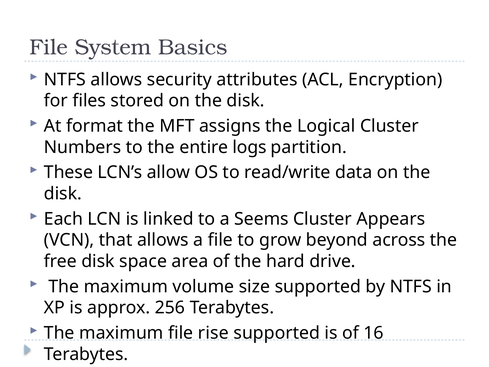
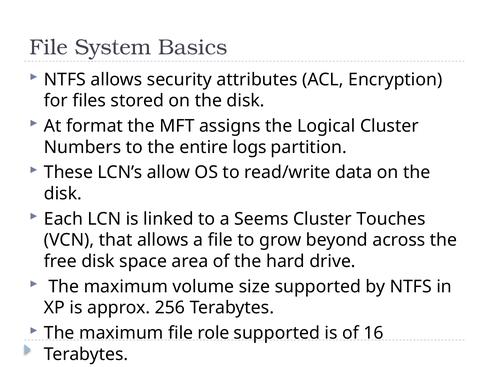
Appears: Appears -> Touches
rise: rise -> role
